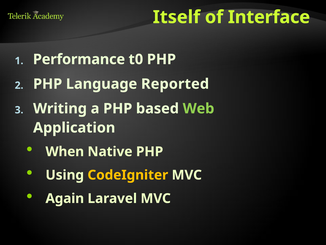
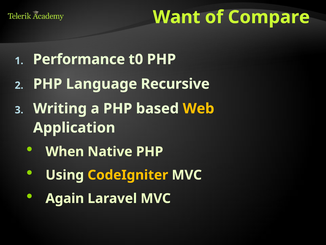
Itself: Itself -> Want
Interface: Interface -> Compare
Reported: Reported -> Recursive
Web colour: light green -> yellow
